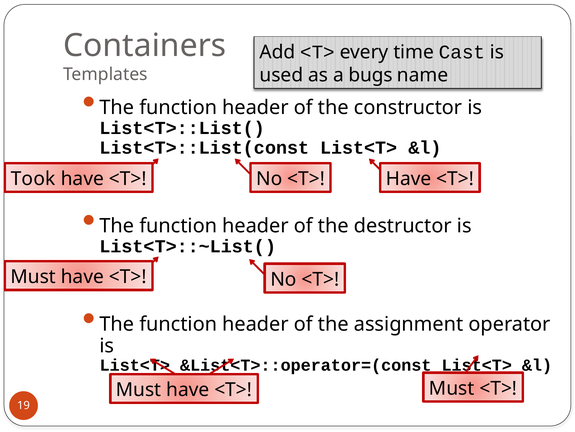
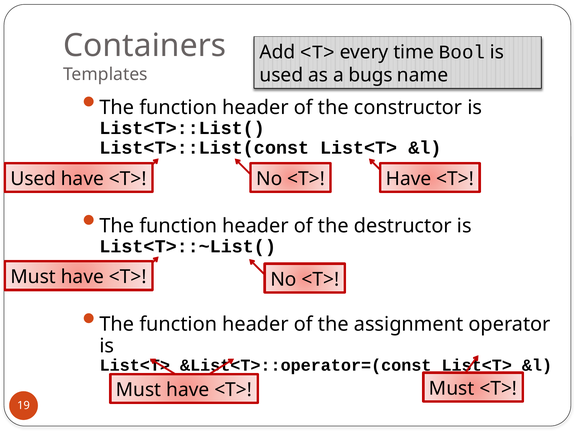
Cast: Cast -> Bool
Took at (33, 179): Took -> Used
